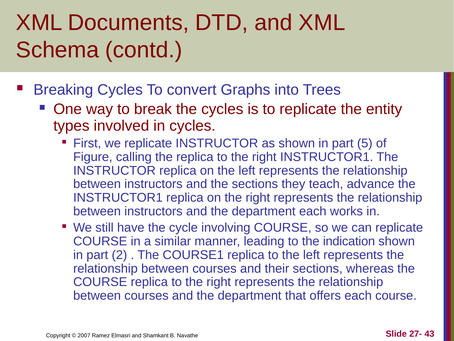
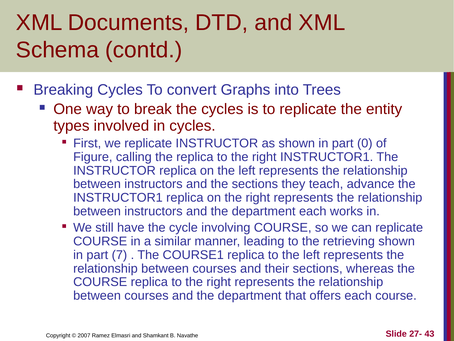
5: 5 -> 0
indication: indication -> retrieving
2: 2 -> 7
